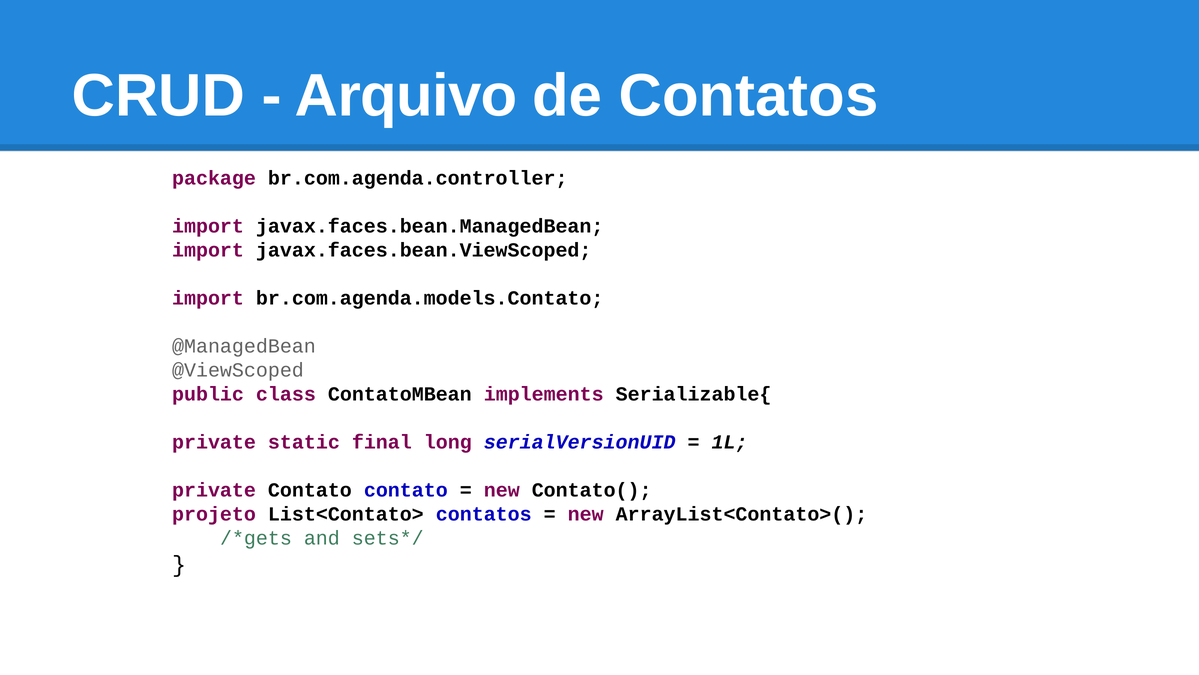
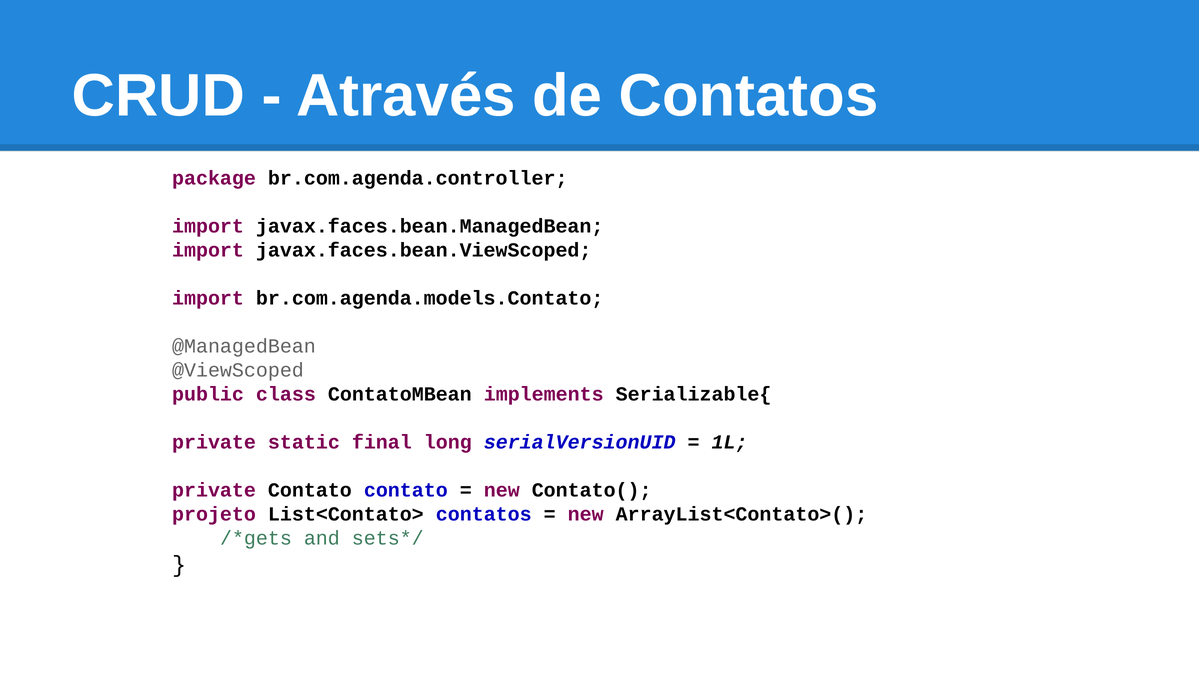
Arquivo: Arquivo -> Através
